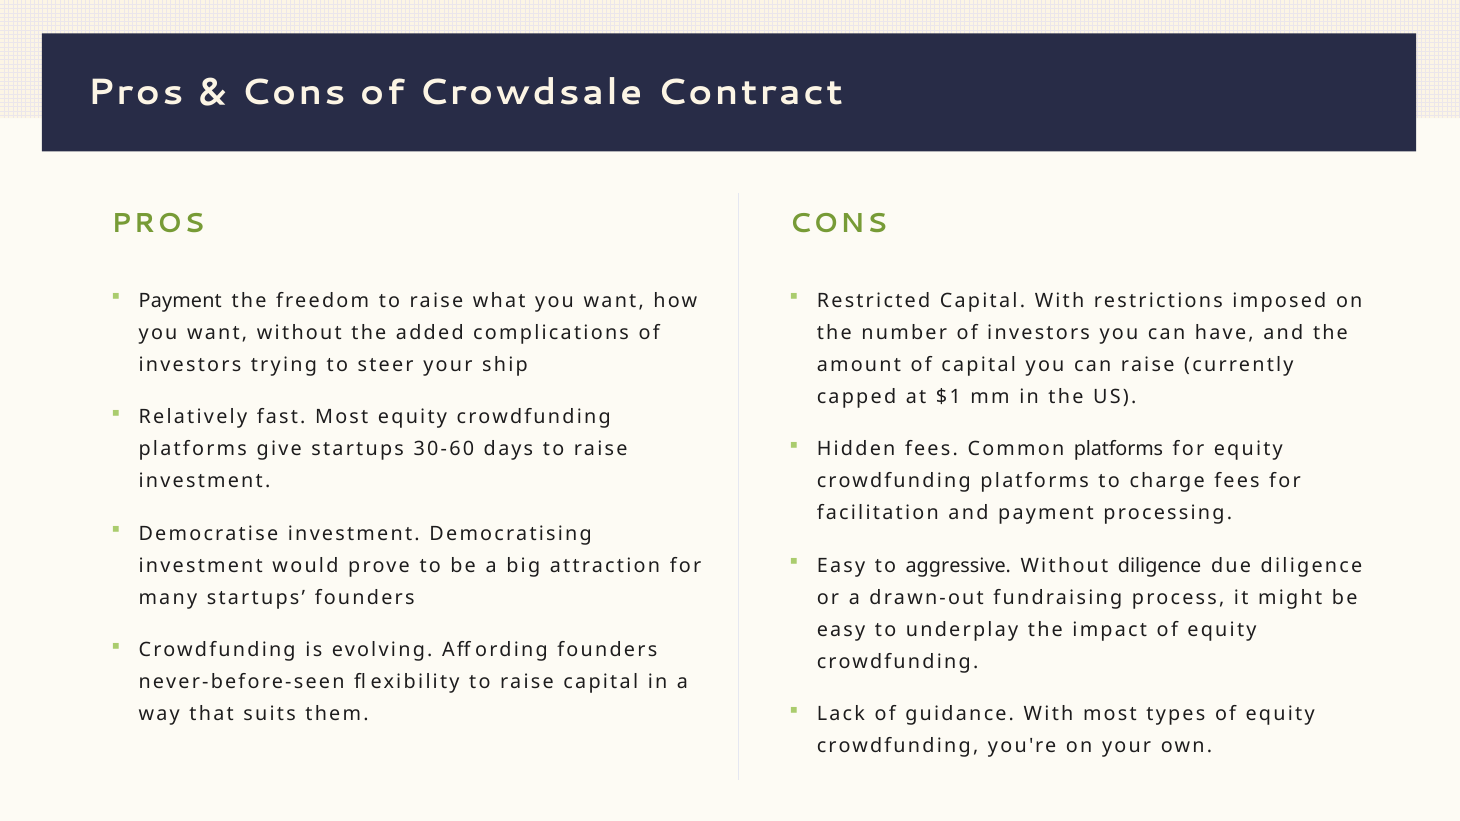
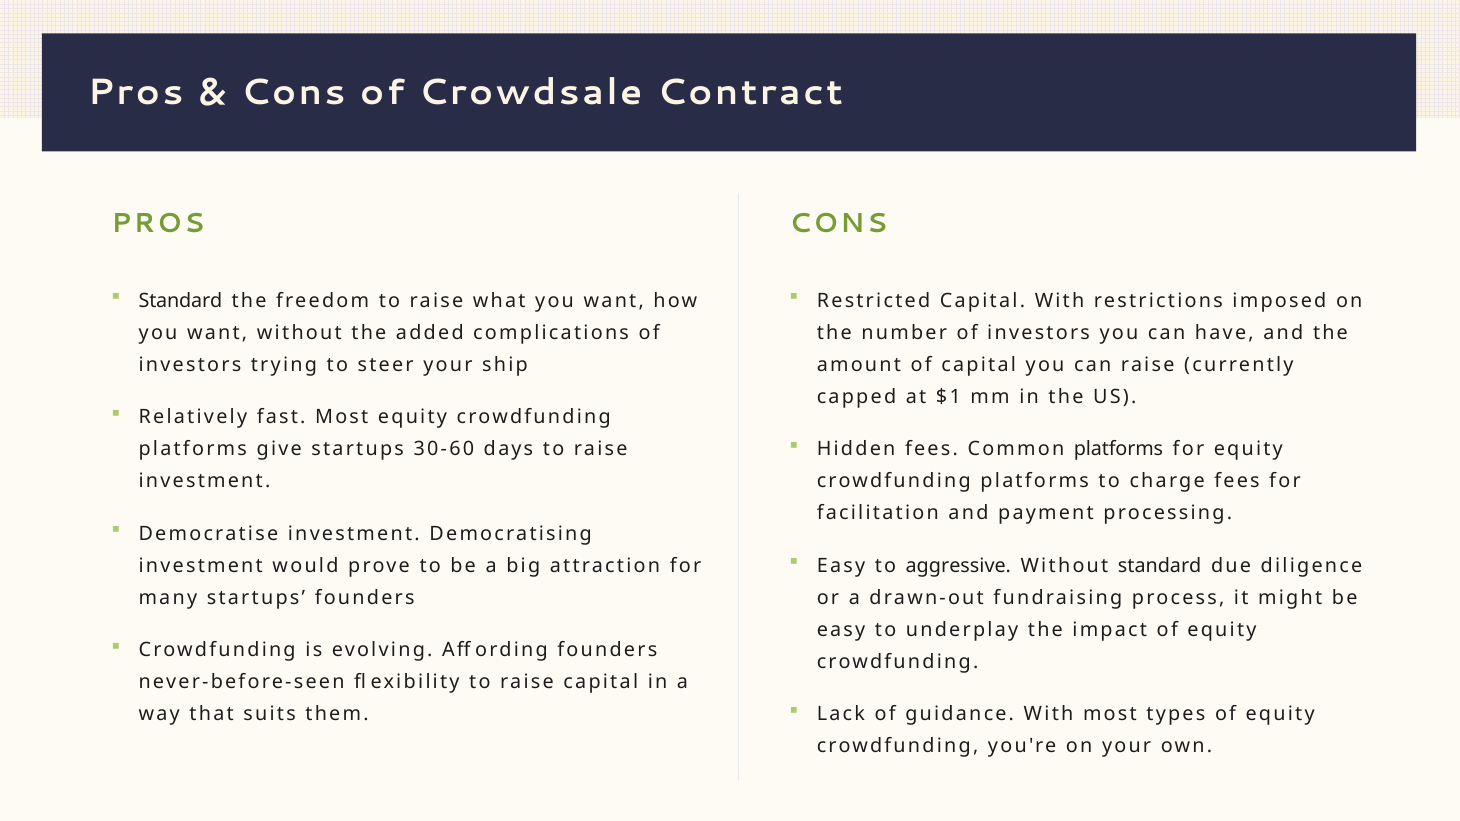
Payment at (180, 301): Payment -> Standard
Without diligence: diligence -> standard
